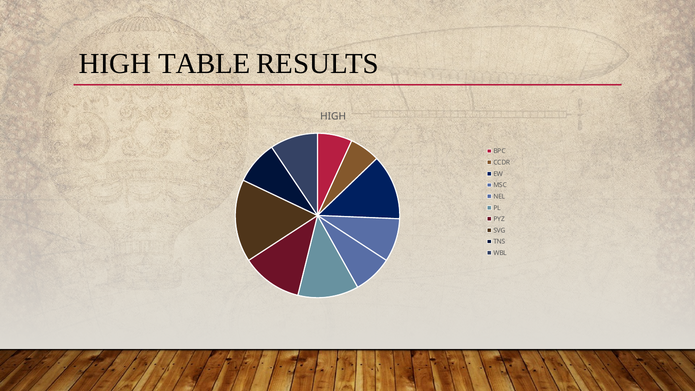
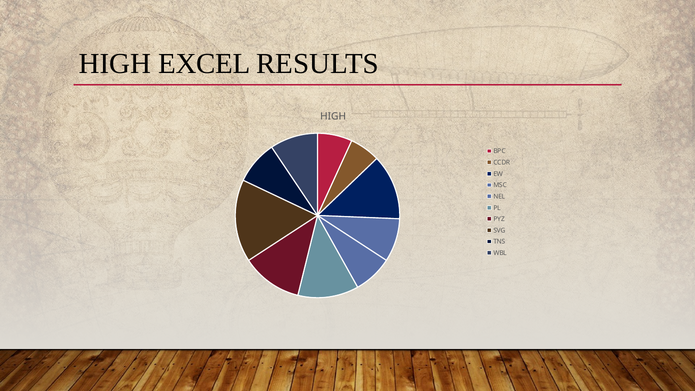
TABLE: TABLE -> EXCEL
